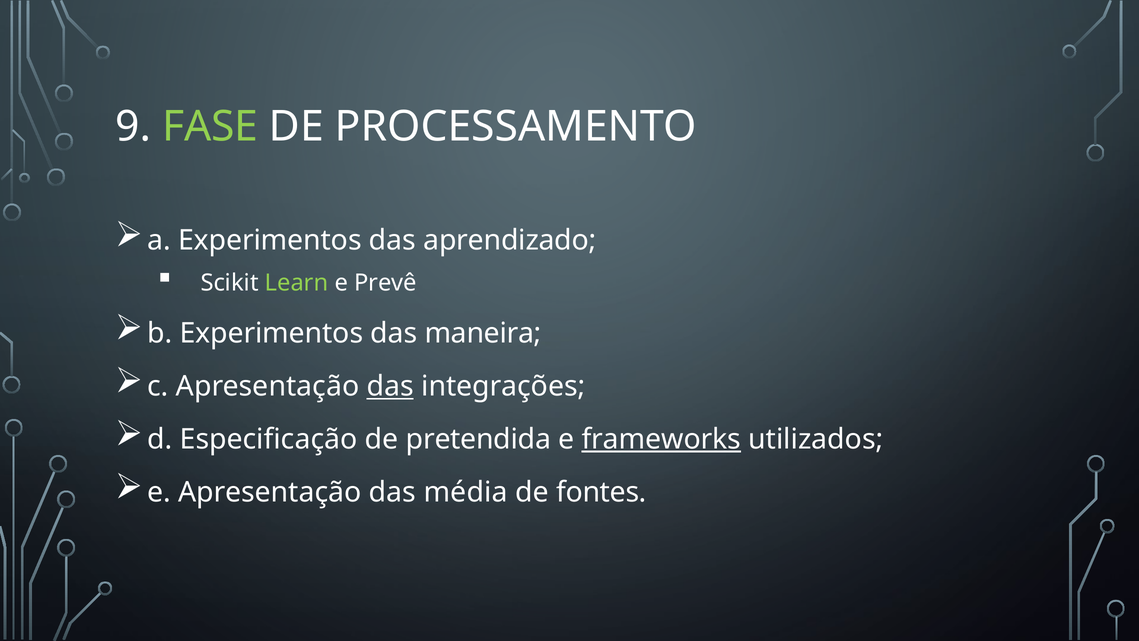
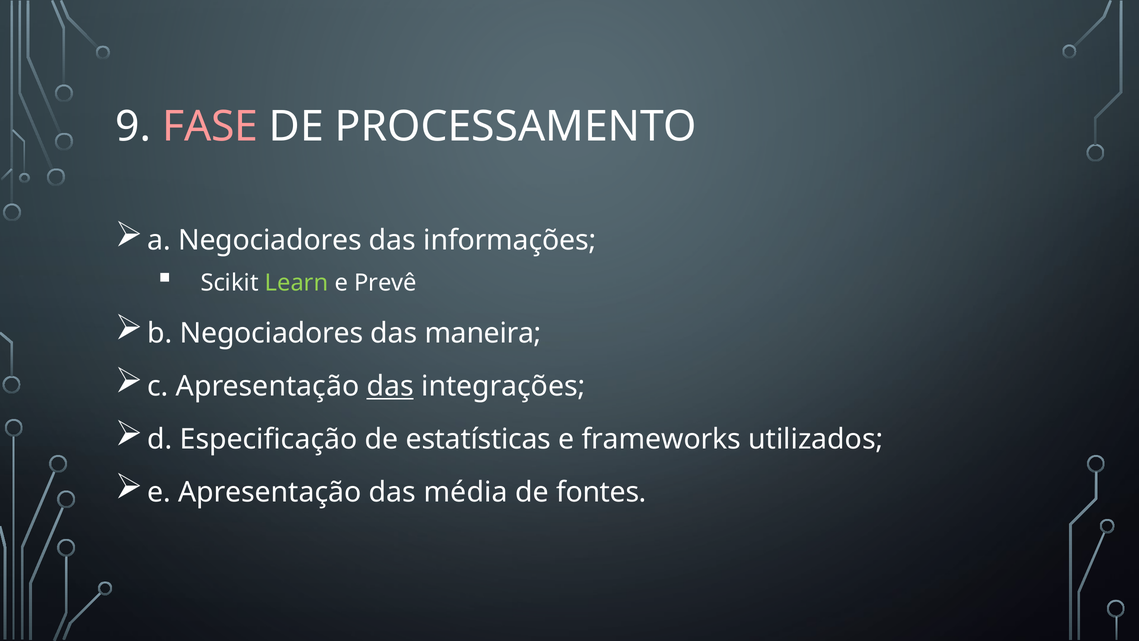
FASE colour: light green -> pink
a Experimentos: Experimentos -> Negociadores
aprendizado: aprendizado -> informações
b Experimentos: Experimentos -> Negociadores
pretendida: pretendida -> estatísticas
frameworks underline: present -> none
